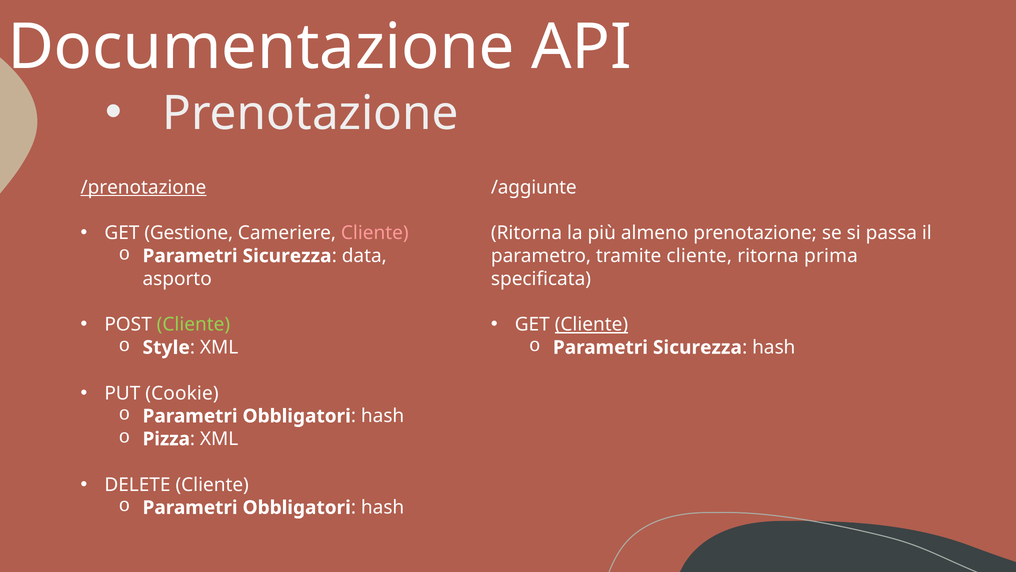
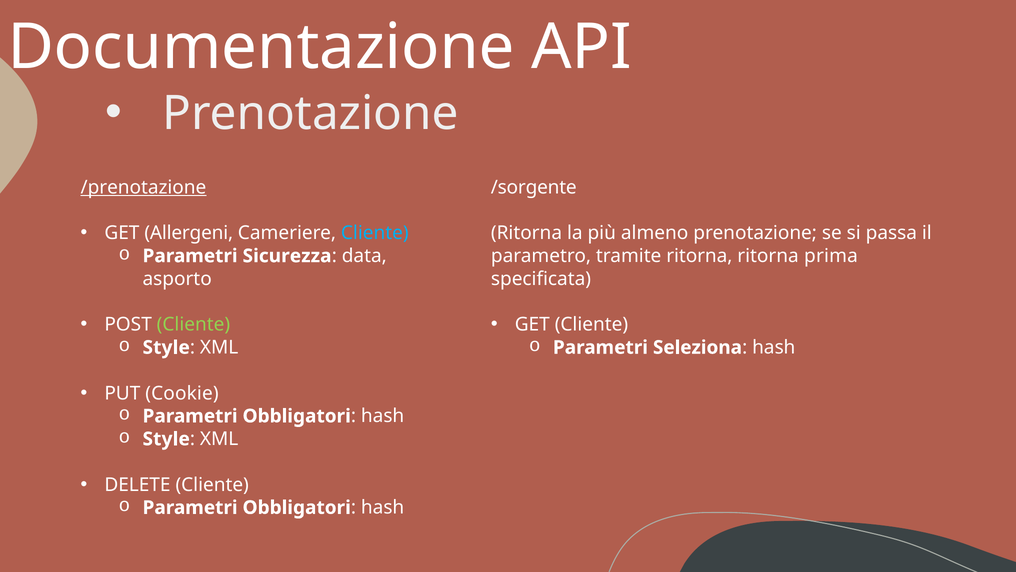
/aggiunte: /aggiunte -> /sorgente
Gestione: Gestione -> Allergeni
Cliente at (375, 233) colour: pink -> light blue
tramite cliente: cliente -> ritorna
Cliente at (591, 324) underline: present -> none
Sicurezza at (697, 347): Sicurezza -> Seleziona
Pizza at (166, 439): Pizza -> Style
